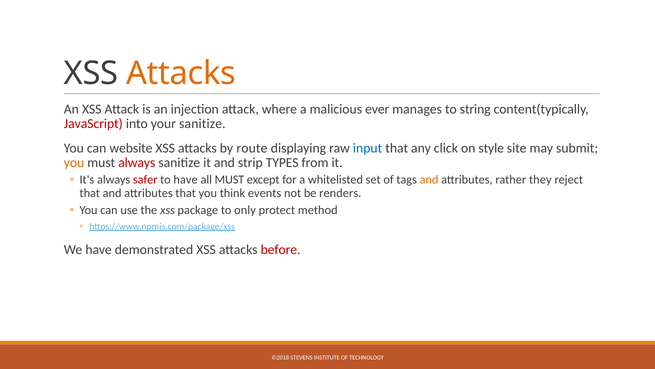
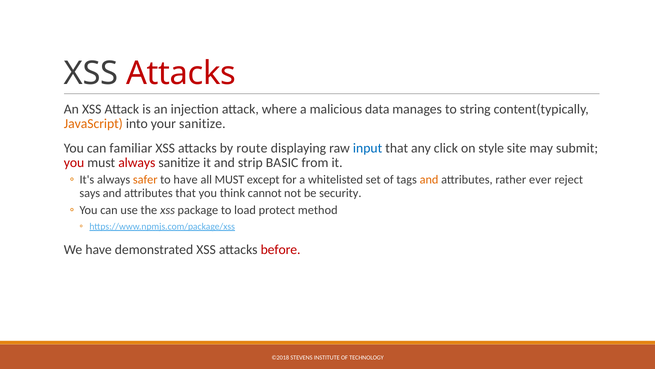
Attacks at (181, 73) colour: orange -> red
ever: ever -> data
JavaScript colour: red -> orange
website: website -> familiar
you at (74, 163) colour: orange -> red
TYPES: TYPES -> BASIC
safer colour: red -> orange
they: they -> ever
that at (90, 193): that -> says
events: events -> cannot
renders: renders -> security
only: only -> load
